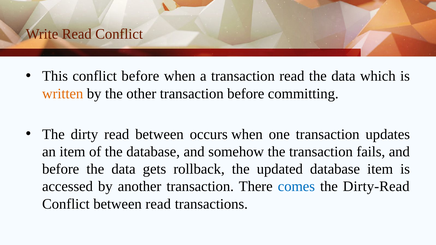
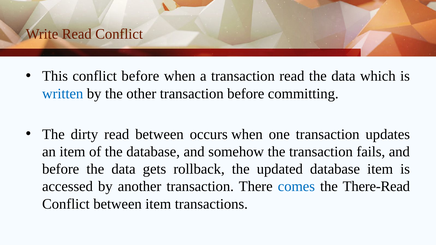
written colour: orange -> blue
Dirty-Read: Dirty-Read -> There-Read
between read: read -> item
